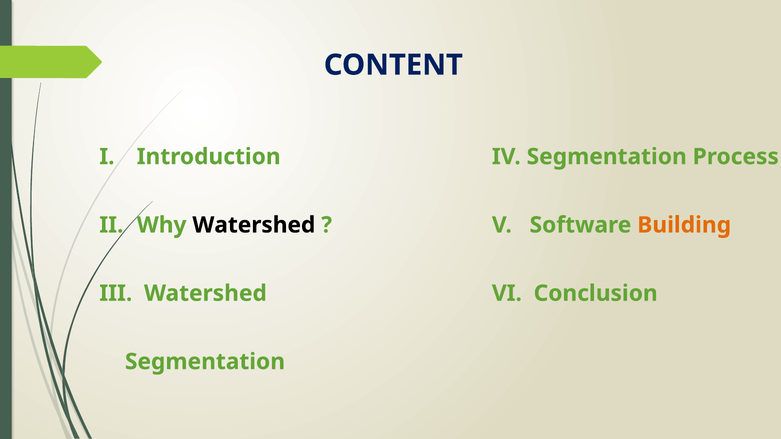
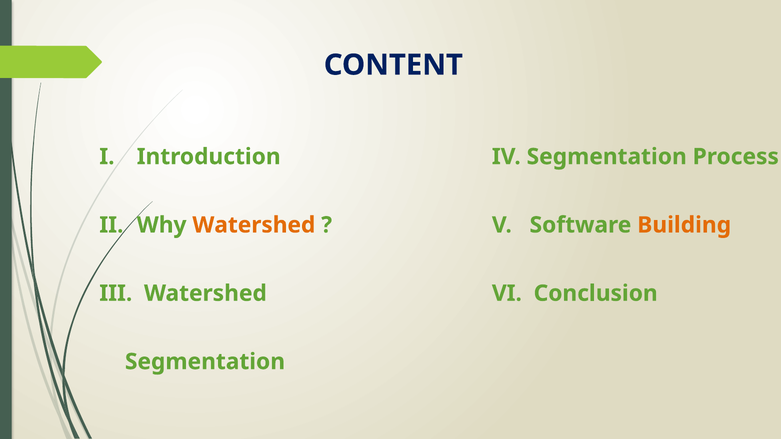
Watershed at (254, 225) colour: black -> orange
